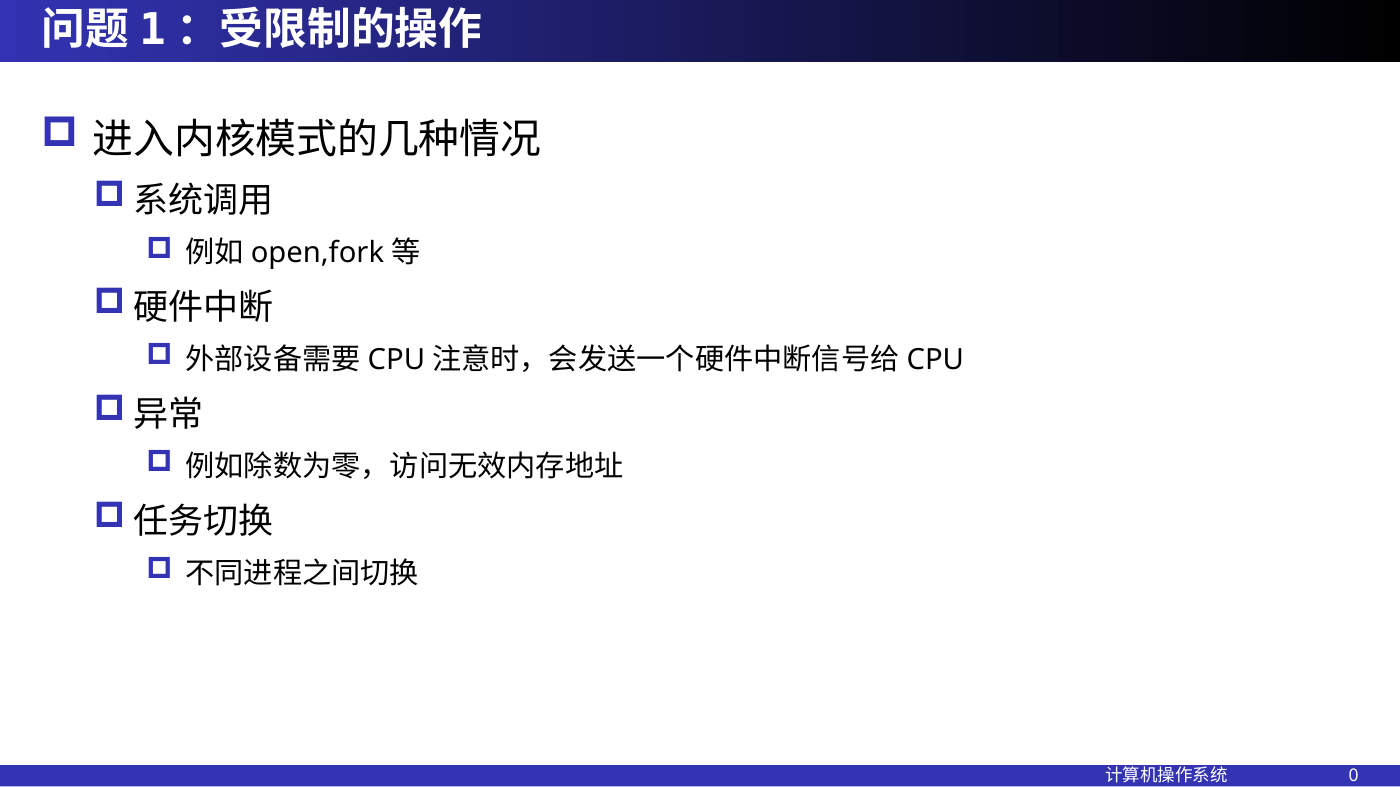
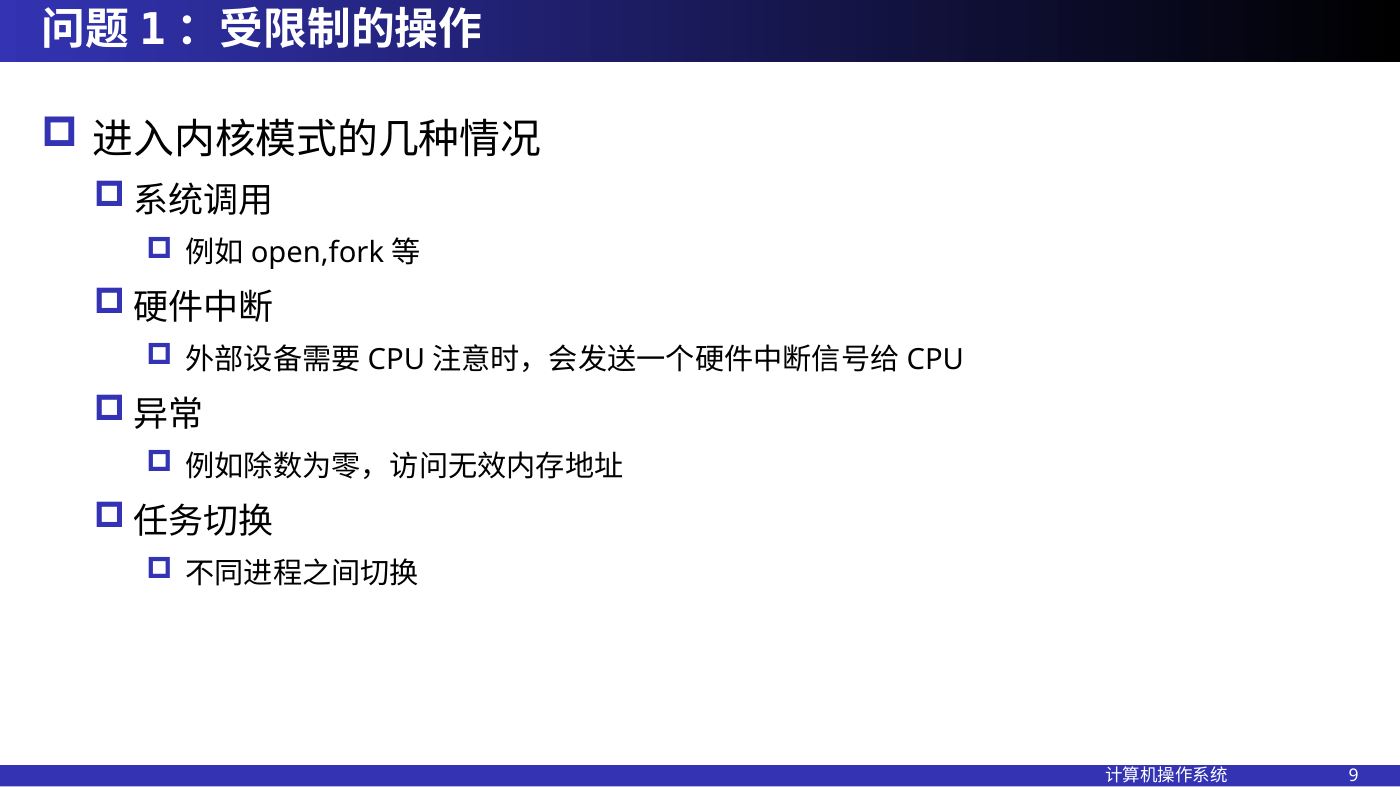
0: 0 -> 9
